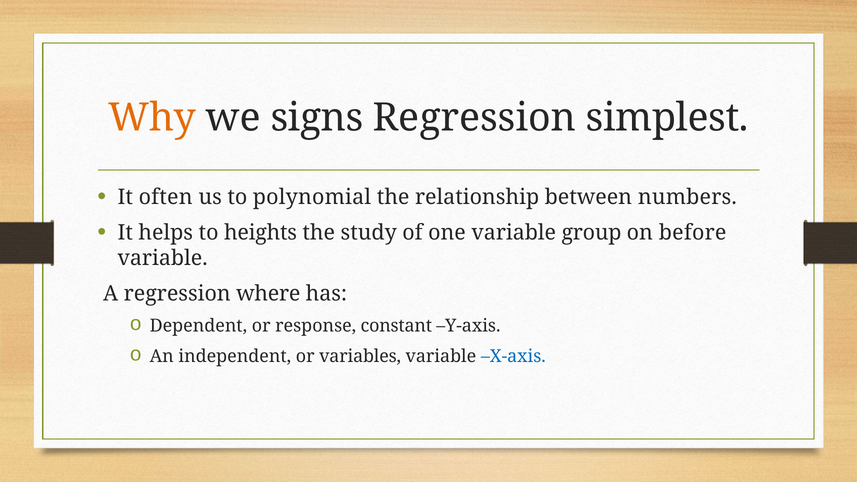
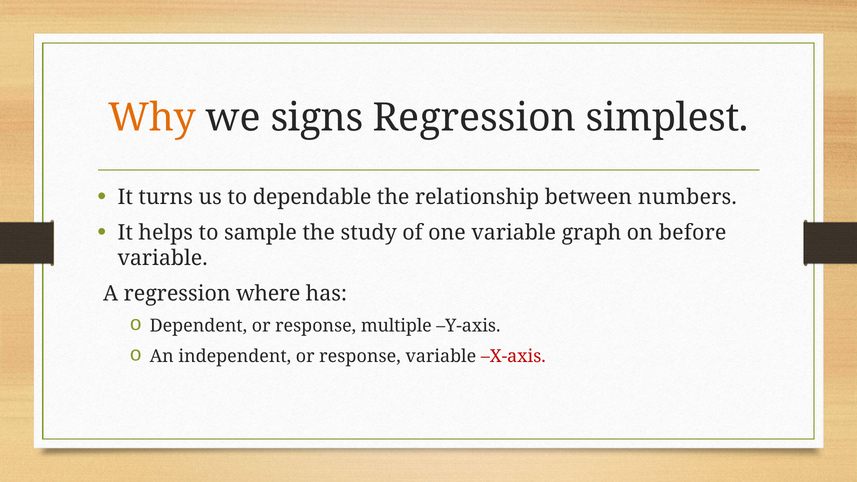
often: often -> turns
polynomial: polynomial -> dependable
heights: heights -> sample
group: group -> graph
constant: constant -> multiple
independent or variables: variables -> response
X-axis colour: blue -> red
